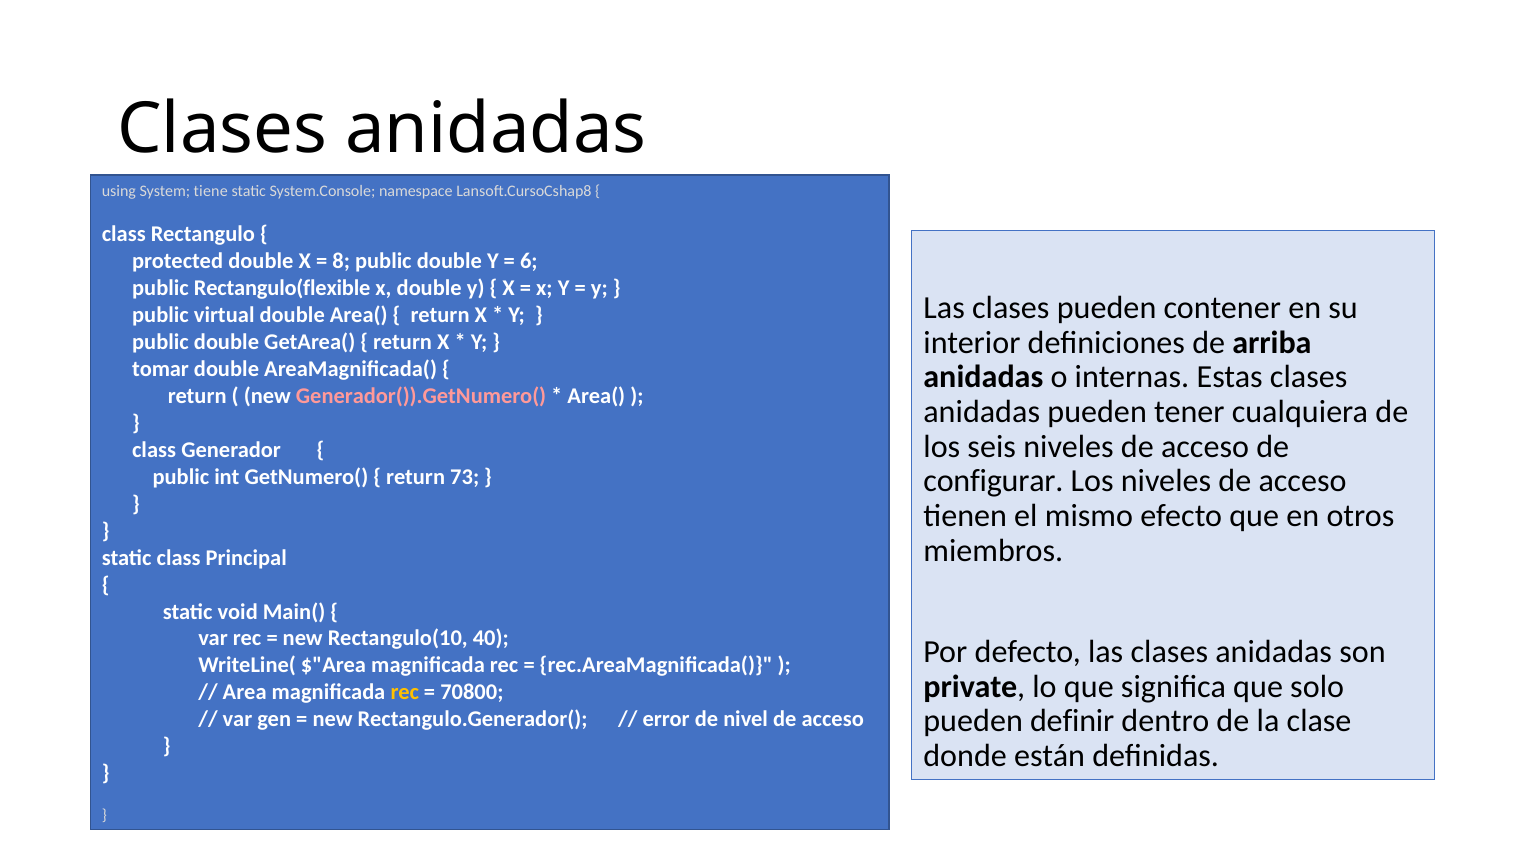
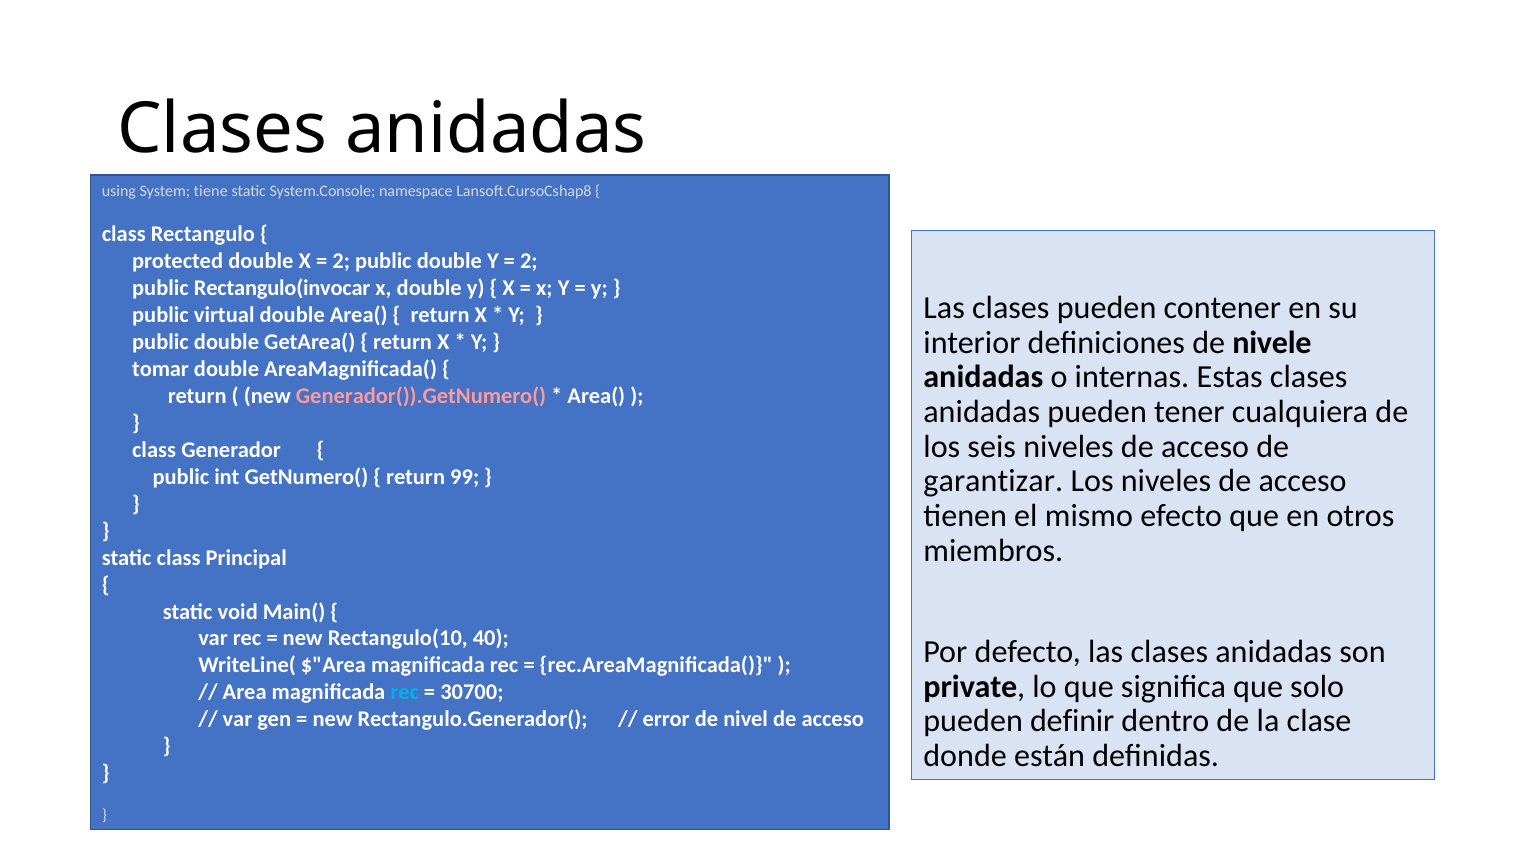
8 at (341, 261): 8 -> 2
6 at (529, 261): 6 -> 2
Rectangulo(flexible: Rectangulo(flexible -> Rectangulo(invocar
arriba: arriba -> nivele
73: 73 -> 99
configurar: configurar -> garantizar
rec at (405, 693) colour: yellow -> light blue
70800: 70800 -> 30700
